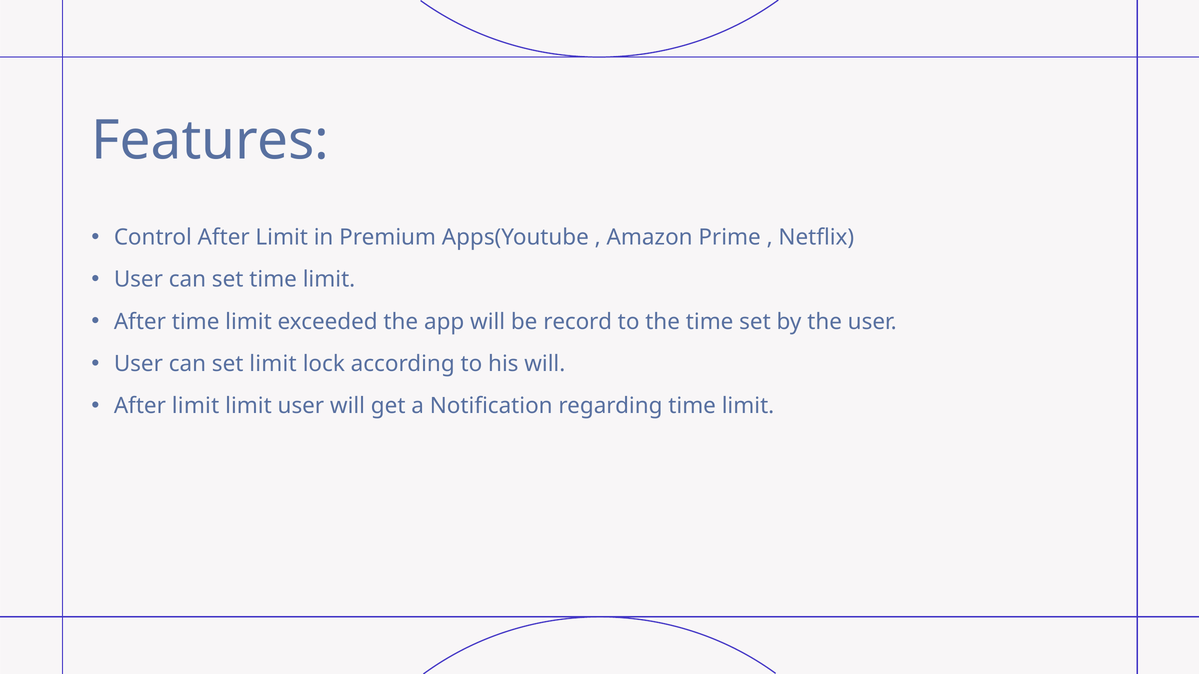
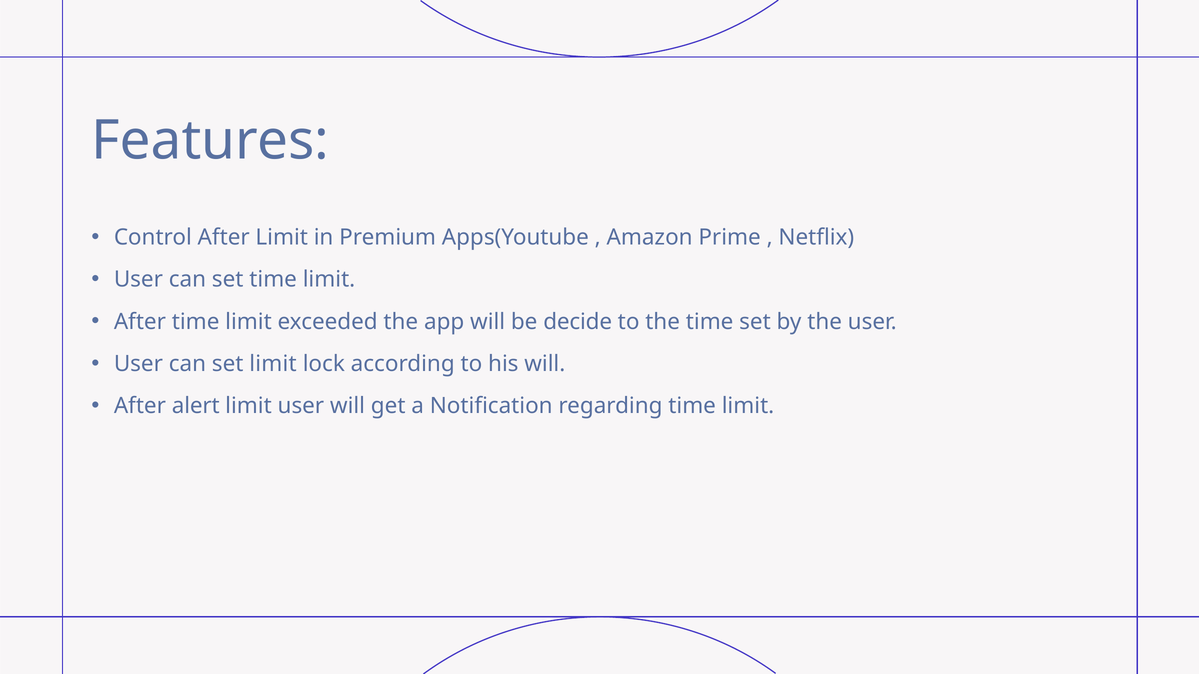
record: record -> decide
limit at (196, 406): limit -> alert
